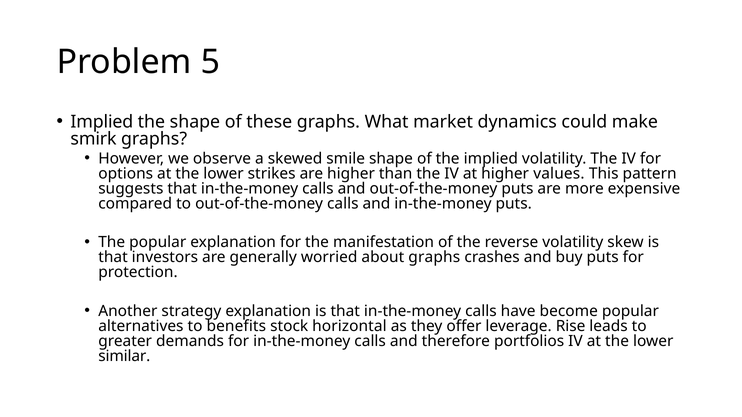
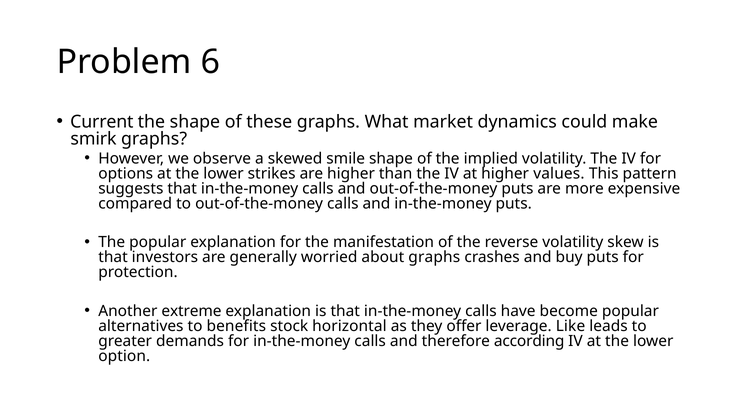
5: 5 -> 6
Implied at (102, 122): Implied -> Current
strategy: strategy -> extreme
Rise: Rise -> Like
portfolios: portfolios -> according
similar: similar -> option
